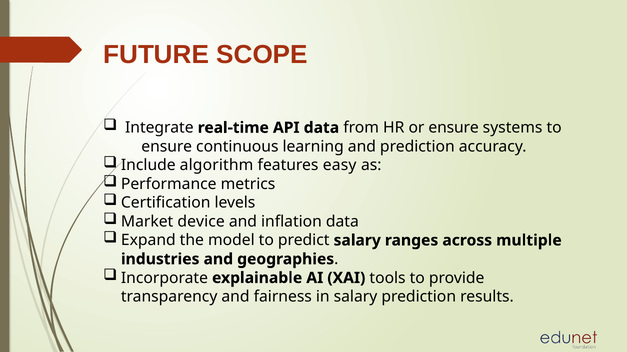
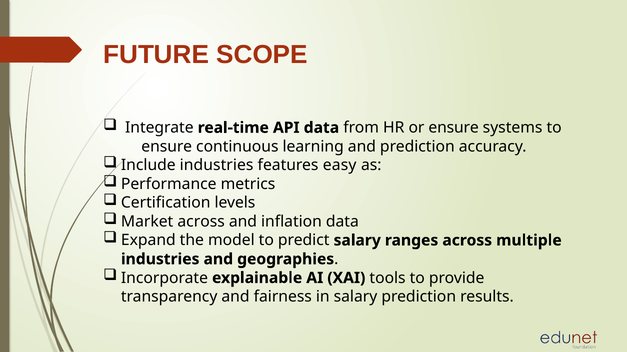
Include algorithm: algorithm -> industries
Market device: device -> across
